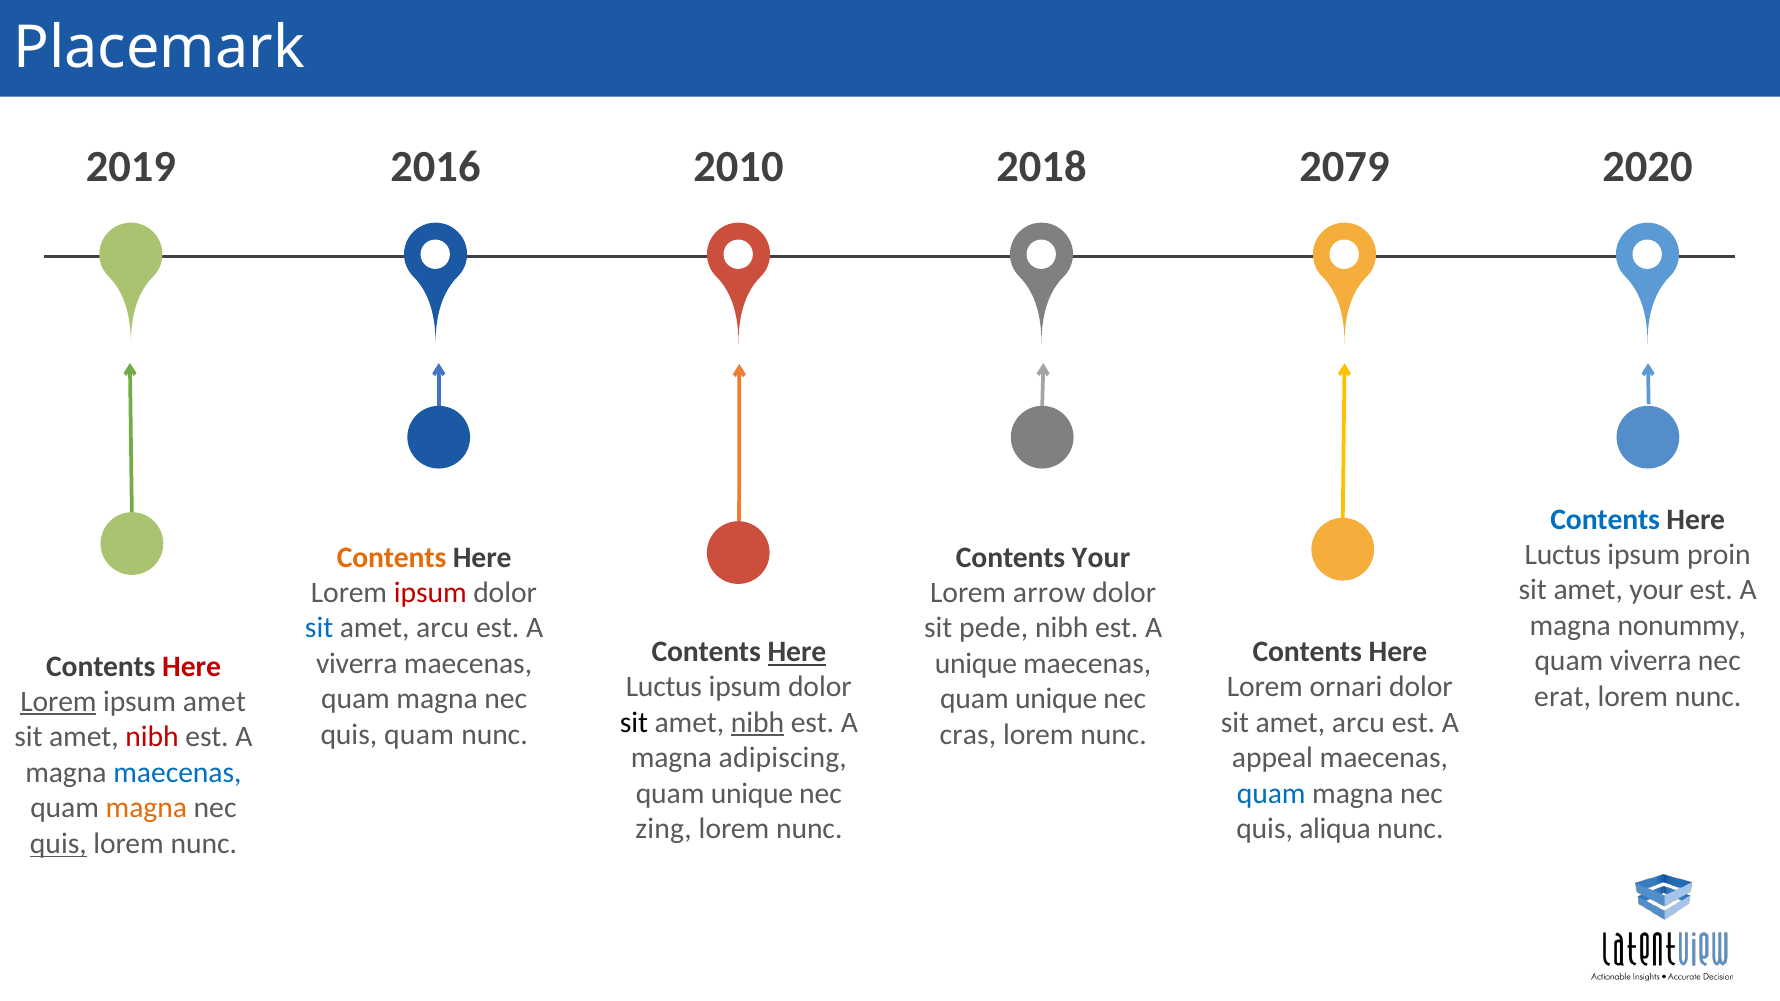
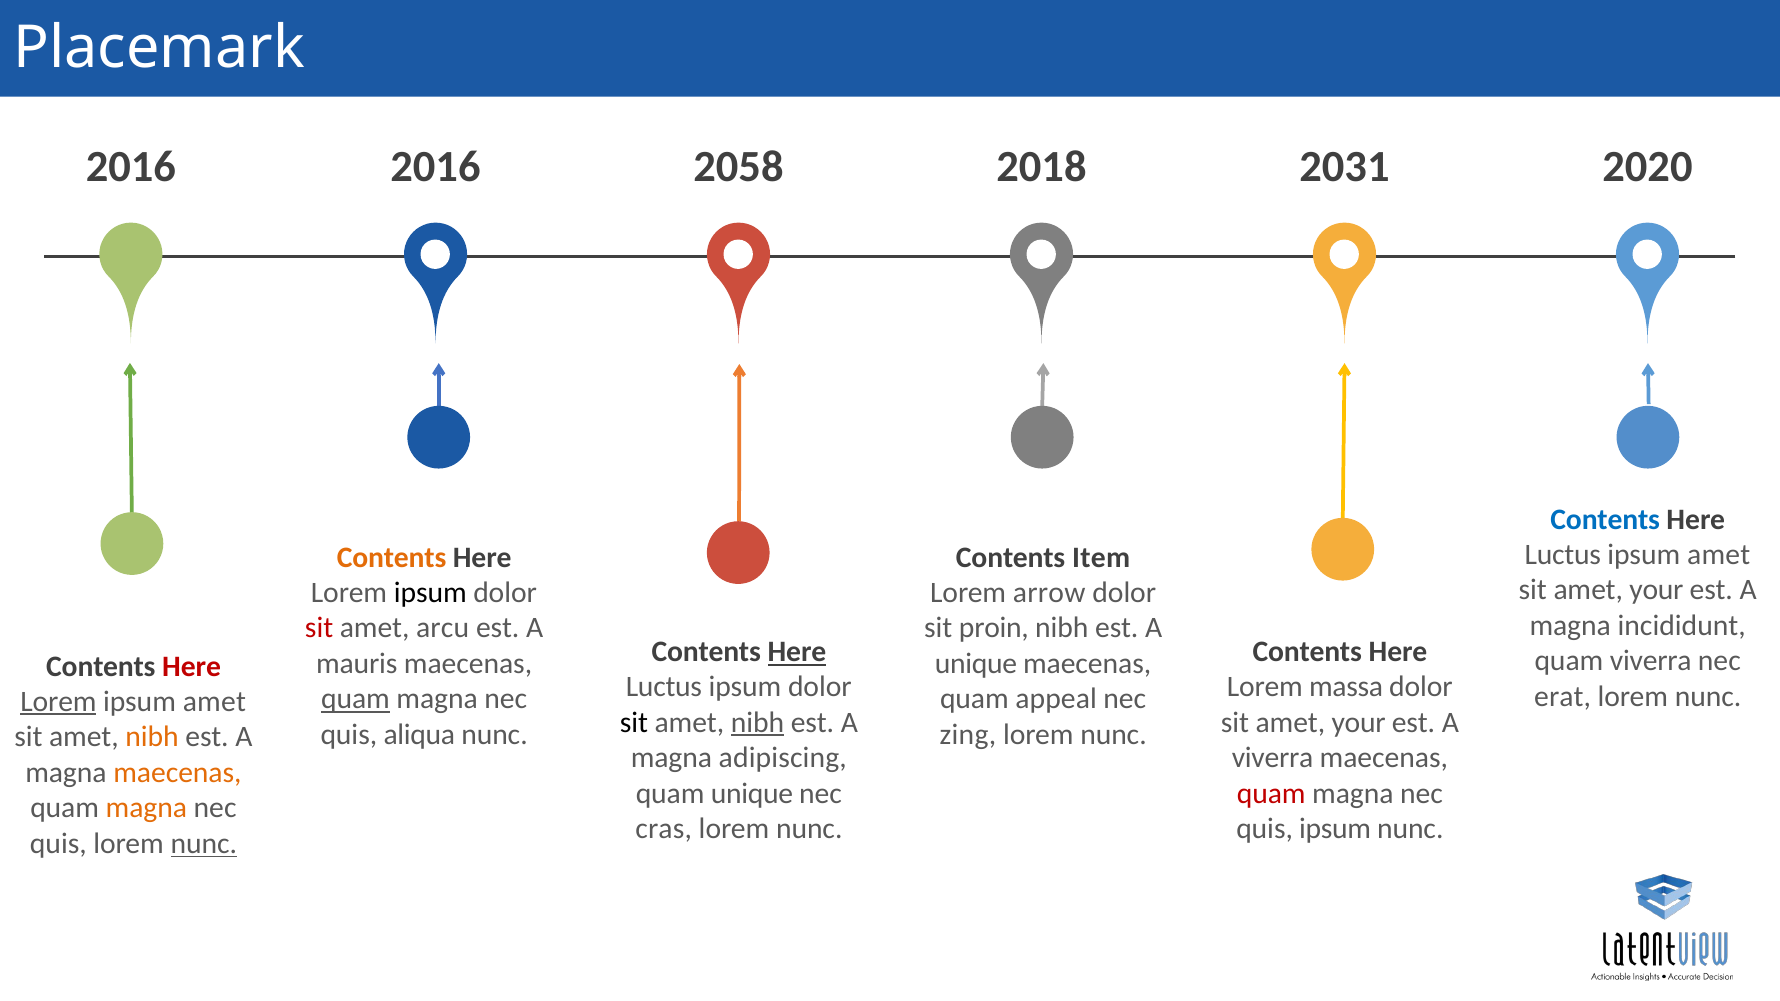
2019 at (131, 167): 2019 -> 2016
2010: 2010 -> 2058
2079: 2079 -> 2031
proin at (1719, 554): proin -> amet
Contents Your: Your -> Item
ipsum at (430, 592) colour: red -> black
nonummy: nonummy -> incididunt
sit at (319, 628) colour: blue -> red
pede: pede -> proin
viverra at (357, 664): viverra -> mauris
ornari: ornari -> massa
quam at (355, 699) underline: none -> present
unique at (1056, 699): unique -> appeal
arcu at (1358, 722): arcu -> your
quis quam: quam -> aliqua
cras: cras -> zing
nibh at (152, 737) colour: red -> orange
appeal at (1272, 758): appeal -> viverra
maecenas at (177, 773) colour: blue -> orange
quam at (1271, 794) colour: blue -> red
zing: zing -> cras
quis aliqua: aliqua -> ipsum
quis at (58, 844) underline: present -> none
nunc at (204, 844) underline: none -> present
